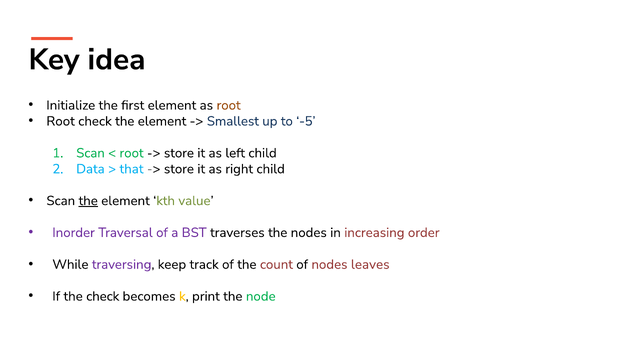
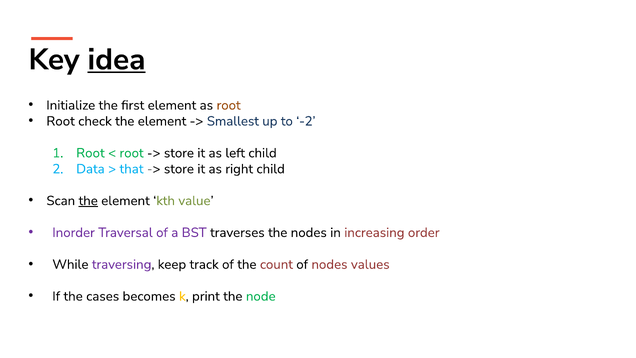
idea underline: none -> present
-5: -5 -> -2
Scan at (90, 153): Scan -> Root
leaves: leaves -> values
the check: check -> cases
